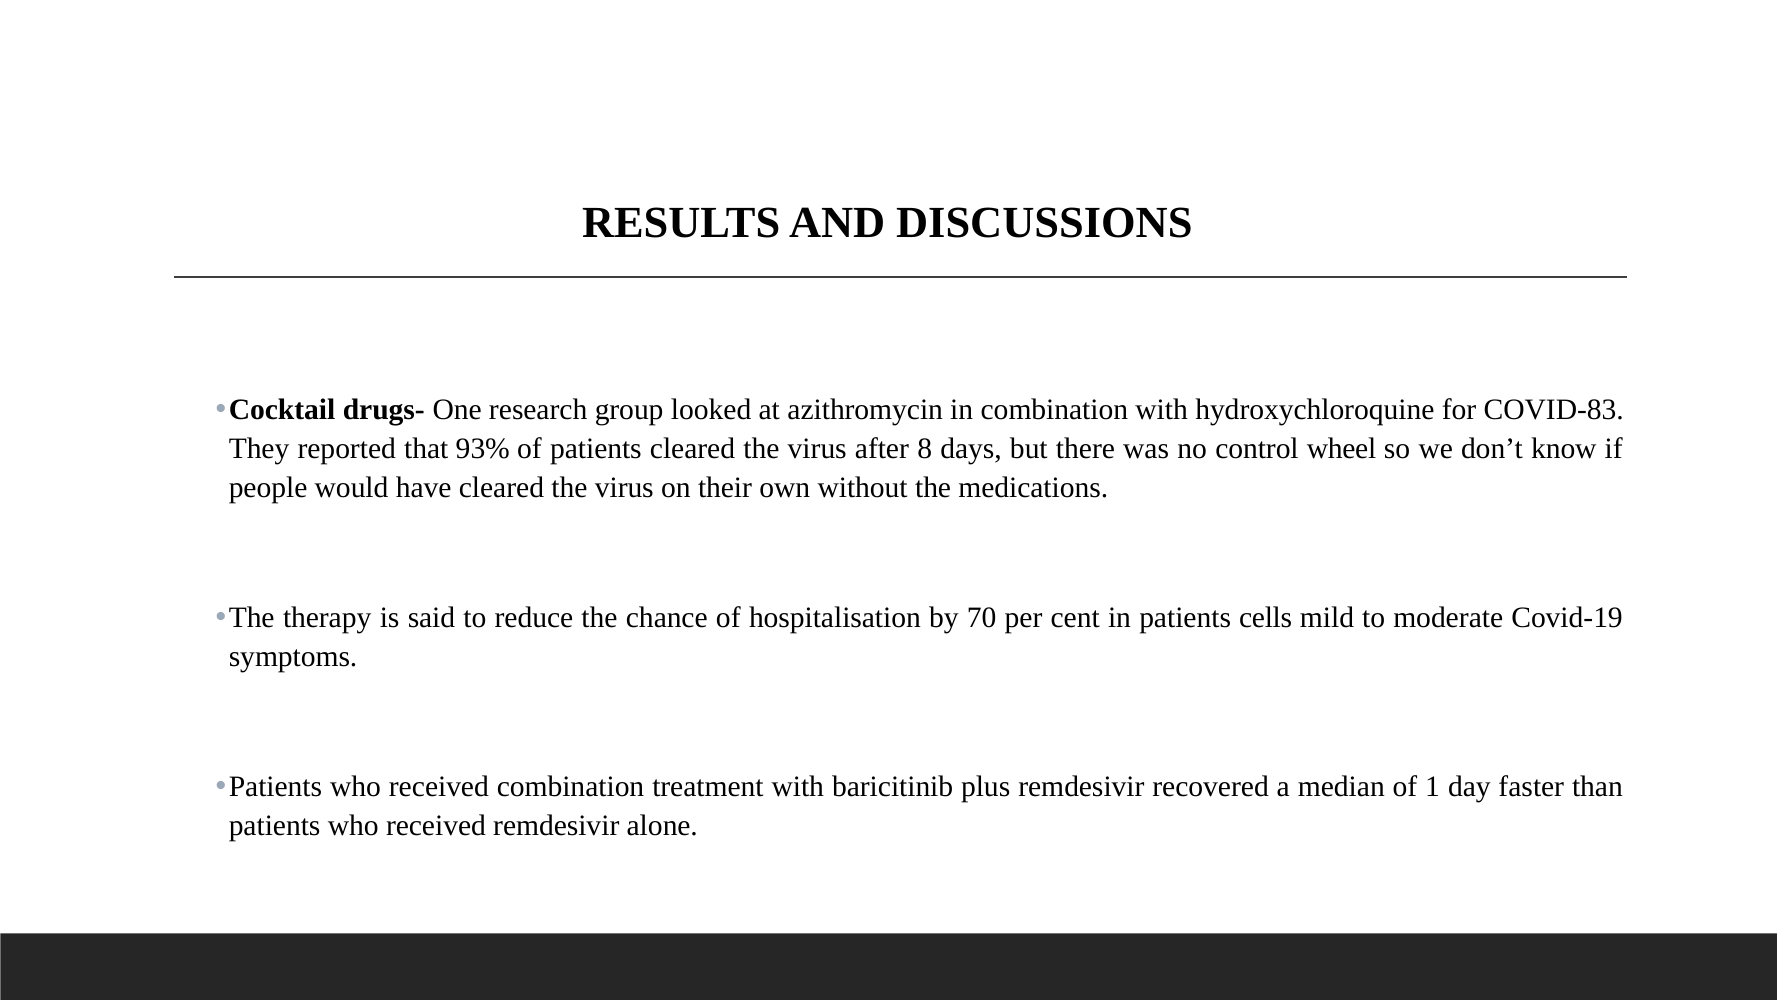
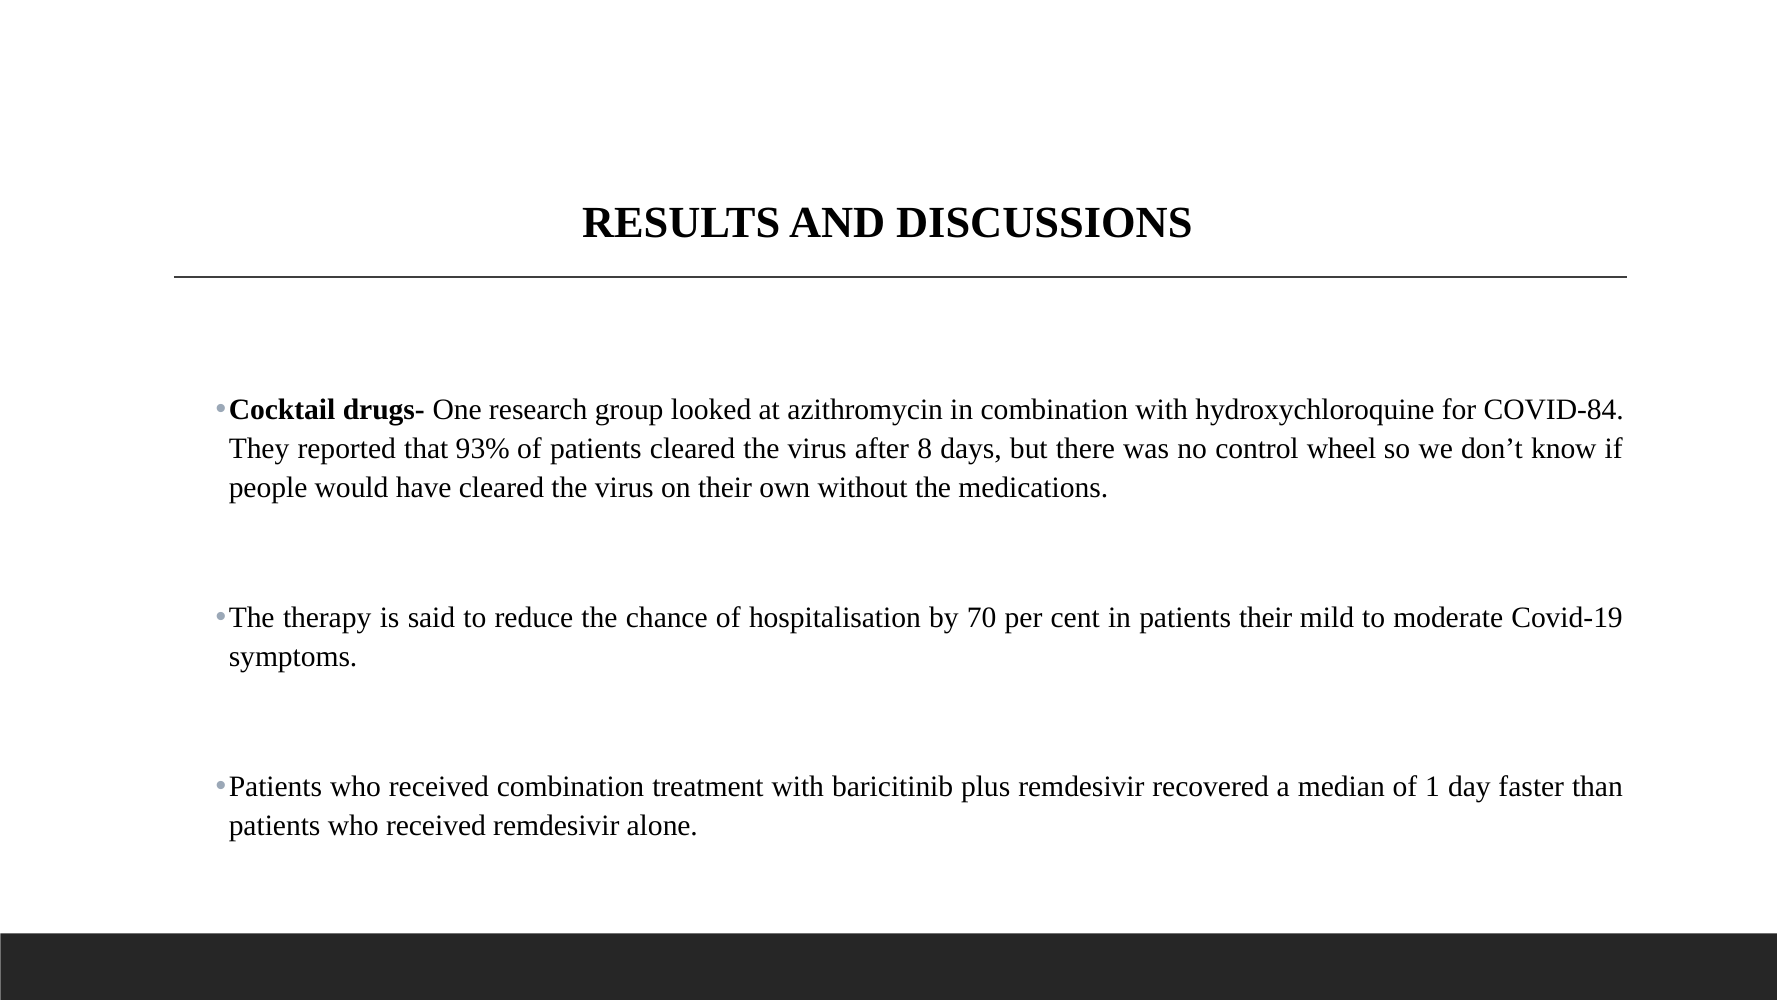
COVID-83: COVID-83 -> COVID-84
patients cells: cells -> their
